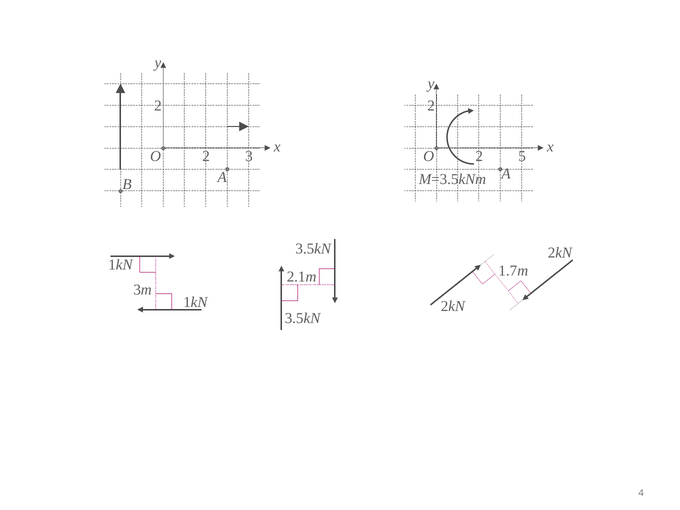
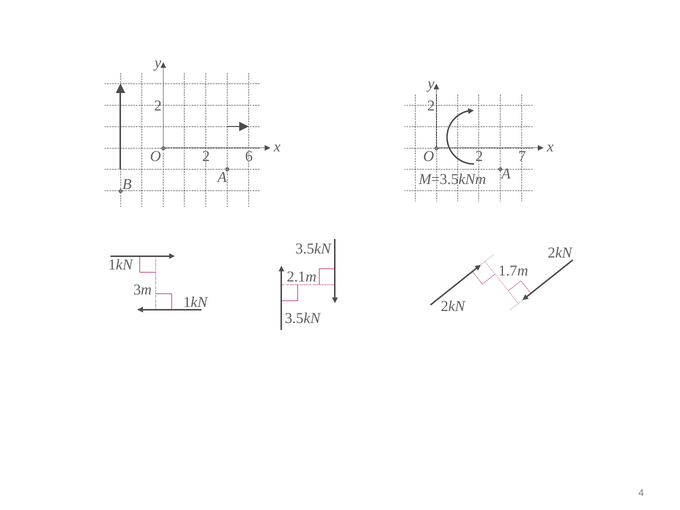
3: 3 -> 6
5: 5 -> 7
